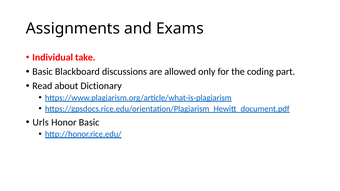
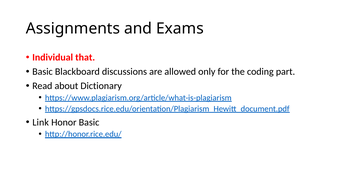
take: take -> that
Urls: Urls -> Link
